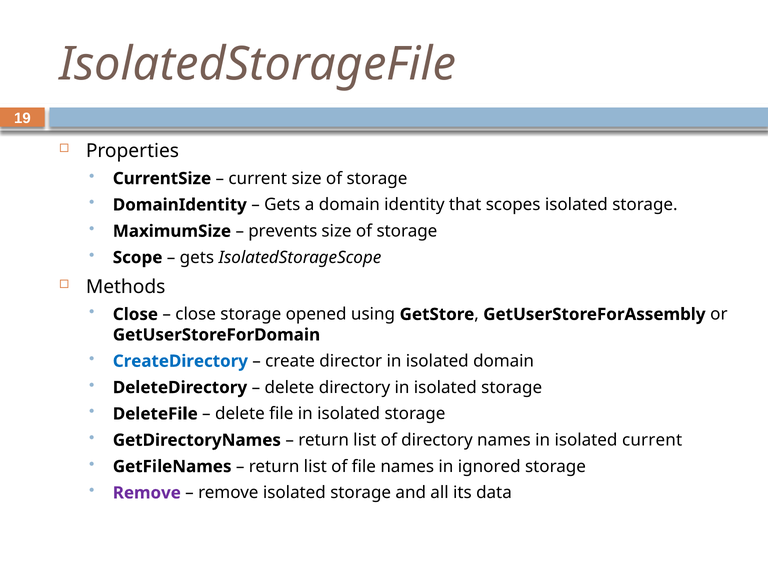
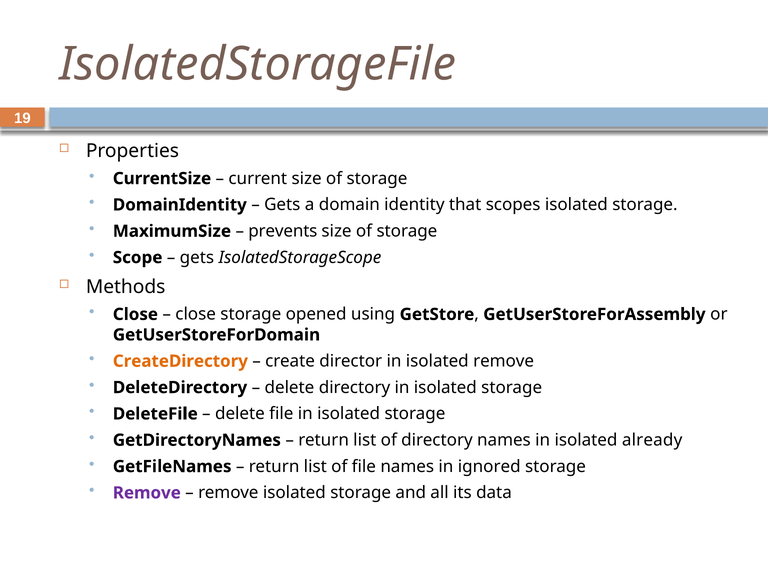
CreateDirectory colour: blue -> orange
isolated domain: domain -> remove
isolated current: current -> already
